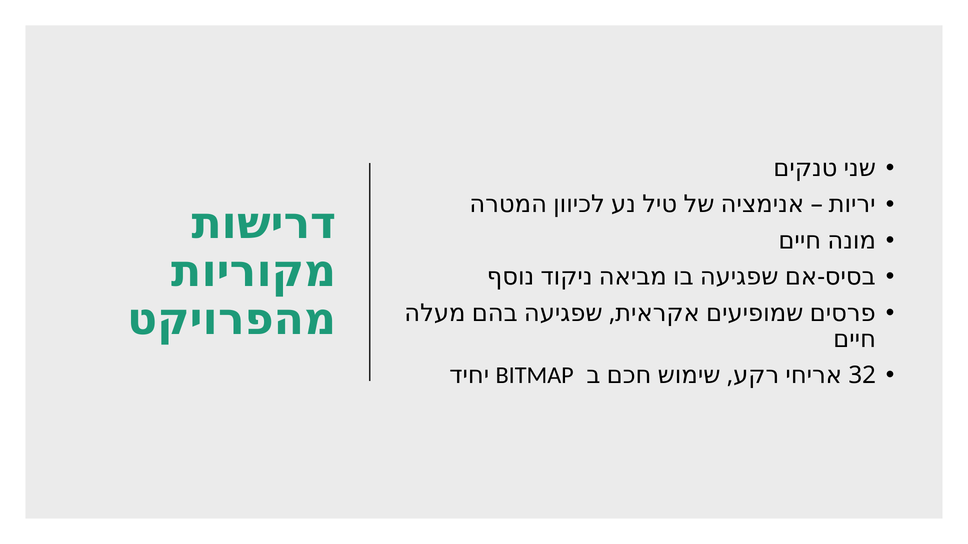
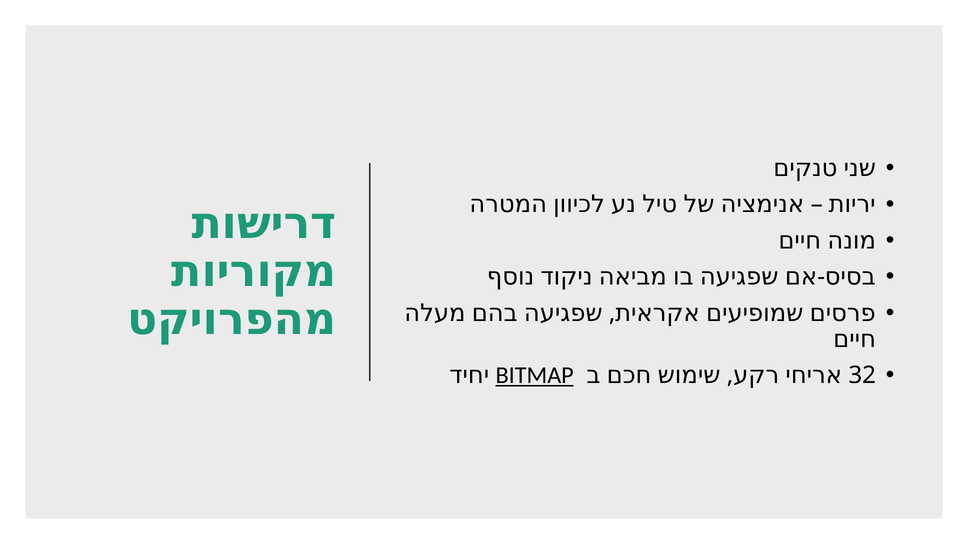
BITMAP underline: none -> present
